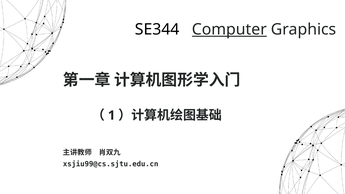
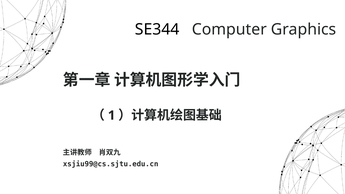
Computer underline: present -> none
